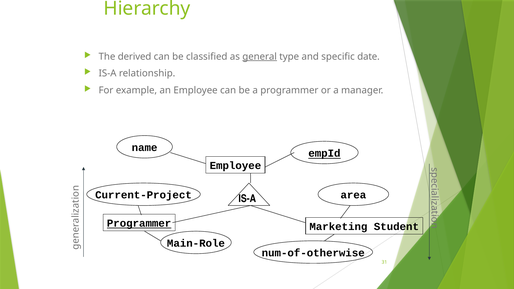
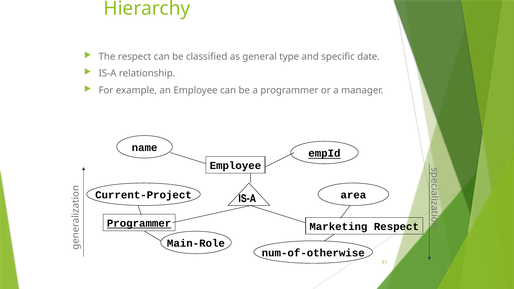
The derived: derived -> respect
general underline: present -> none
Marketing Student: Student -> Respect
